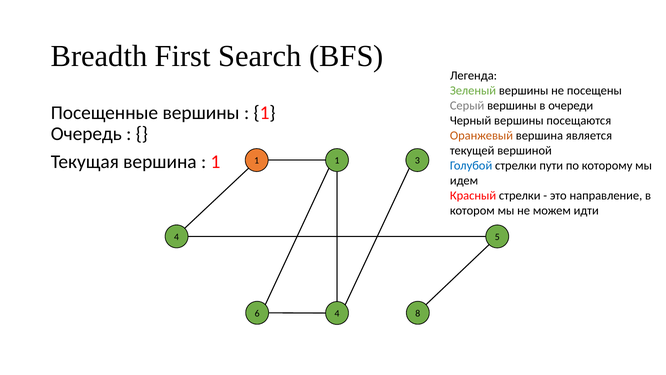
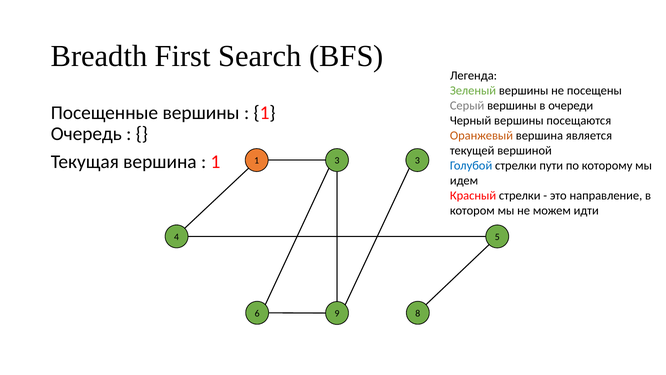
1 1 1: 1 -> 3
6 4: 4 -> 9
